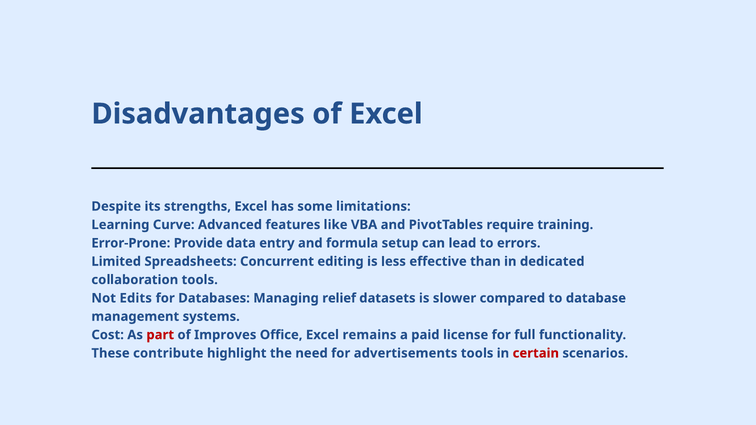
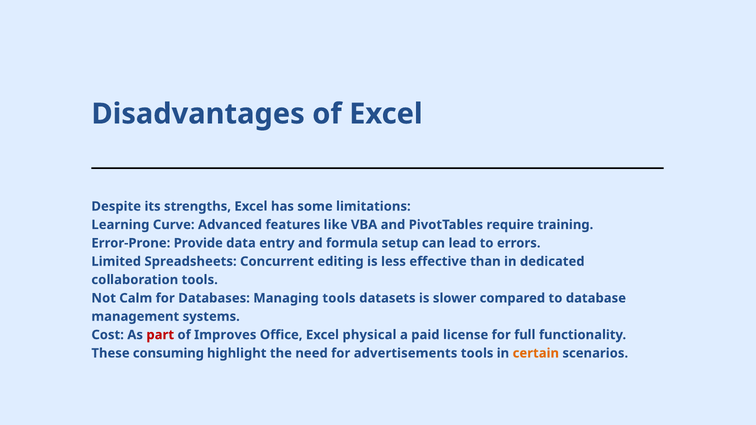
Edits: Edits -> Calm
Managing relief: relief -> tools
remains: remains -> physical
contribute: contribute -> consuming
certain colour: red -> orange
